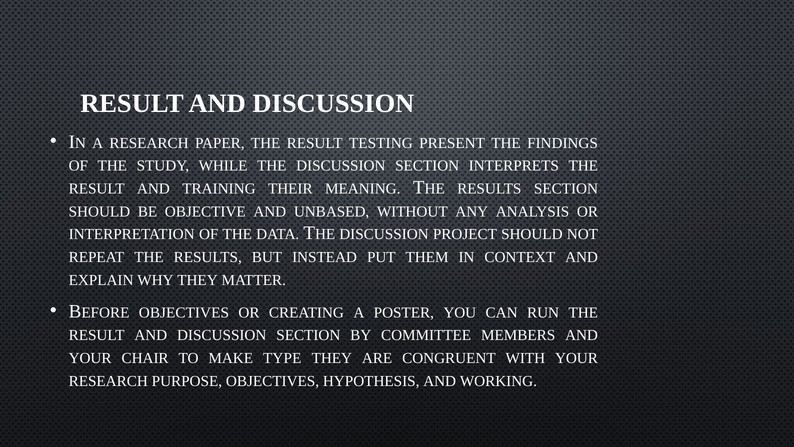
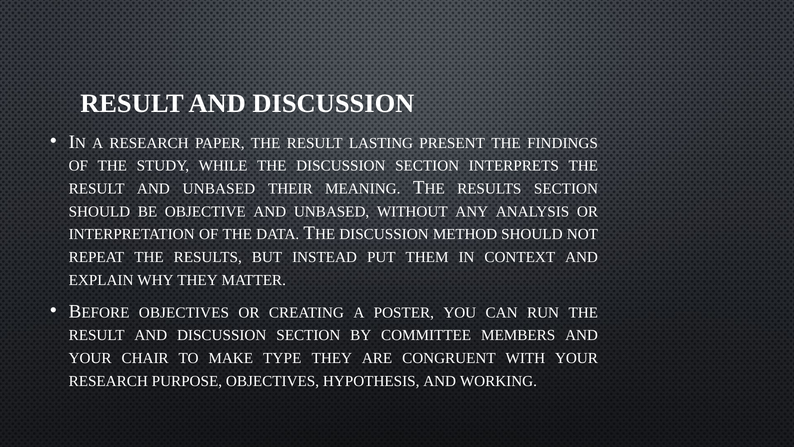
TESTING: TESTING -> LASTING
RESULT AND TRAINING: TRAINING -> UNBASED
PROJECT: PROJECT -> METHOD
